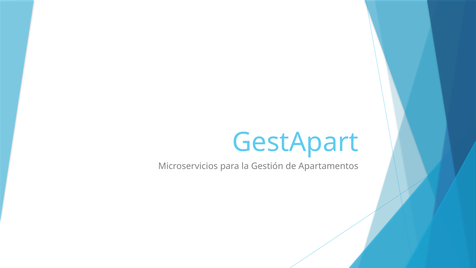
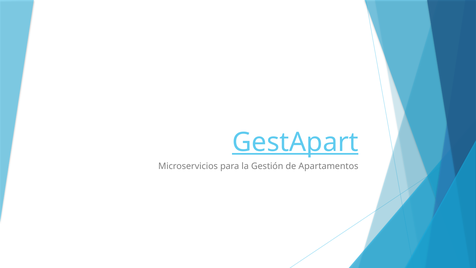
GestApart underline: none -> present
